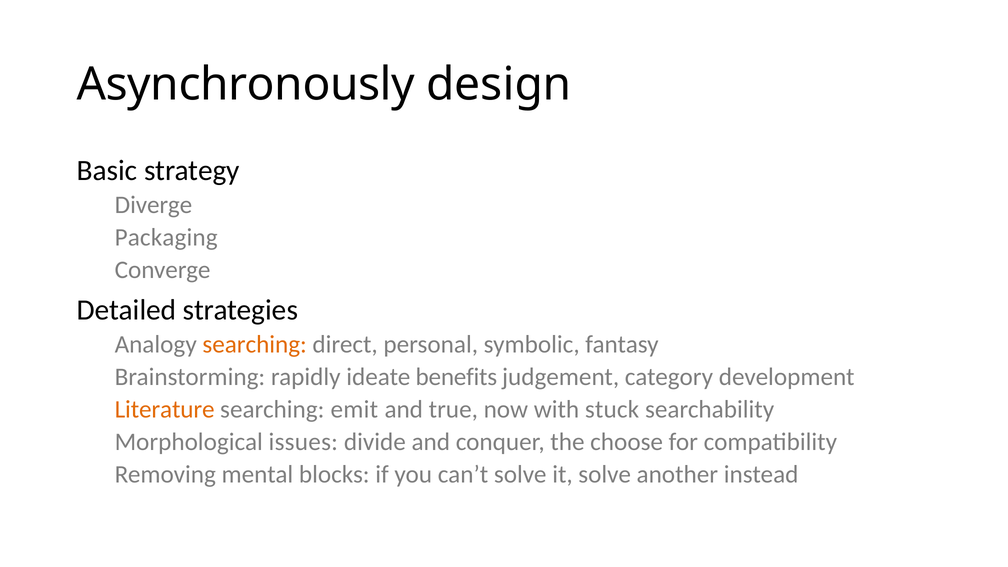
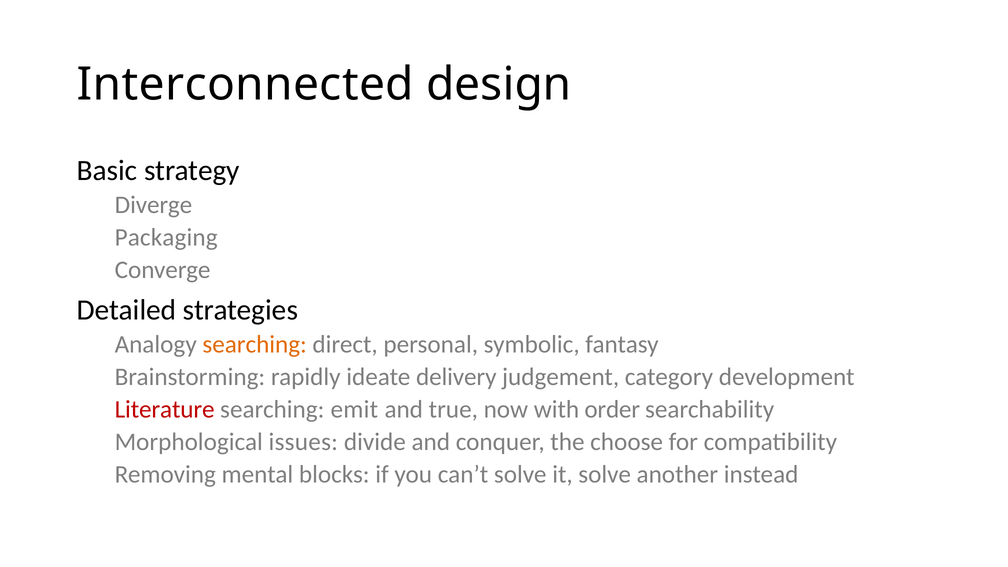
Asynchronously: Asynchronously -> Interconnected
benefits: benefits -> delivery
Literature colour: orange -> red
stuck: stuck -> order
